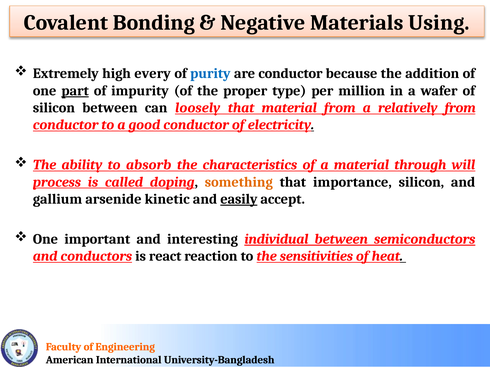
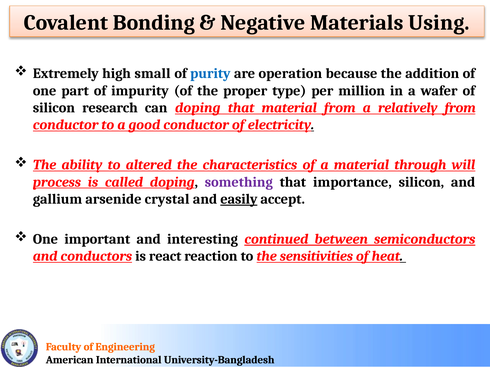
every: every -> small
are conductor: conductor -> operation
part underline: present -> none
silicon between: between -> research
can loosely: loosely -> doping
absorb: absorb -> altered
something colour: orange -> purple
kinetic: kinetic -> crystal
individual: individual -> continued
